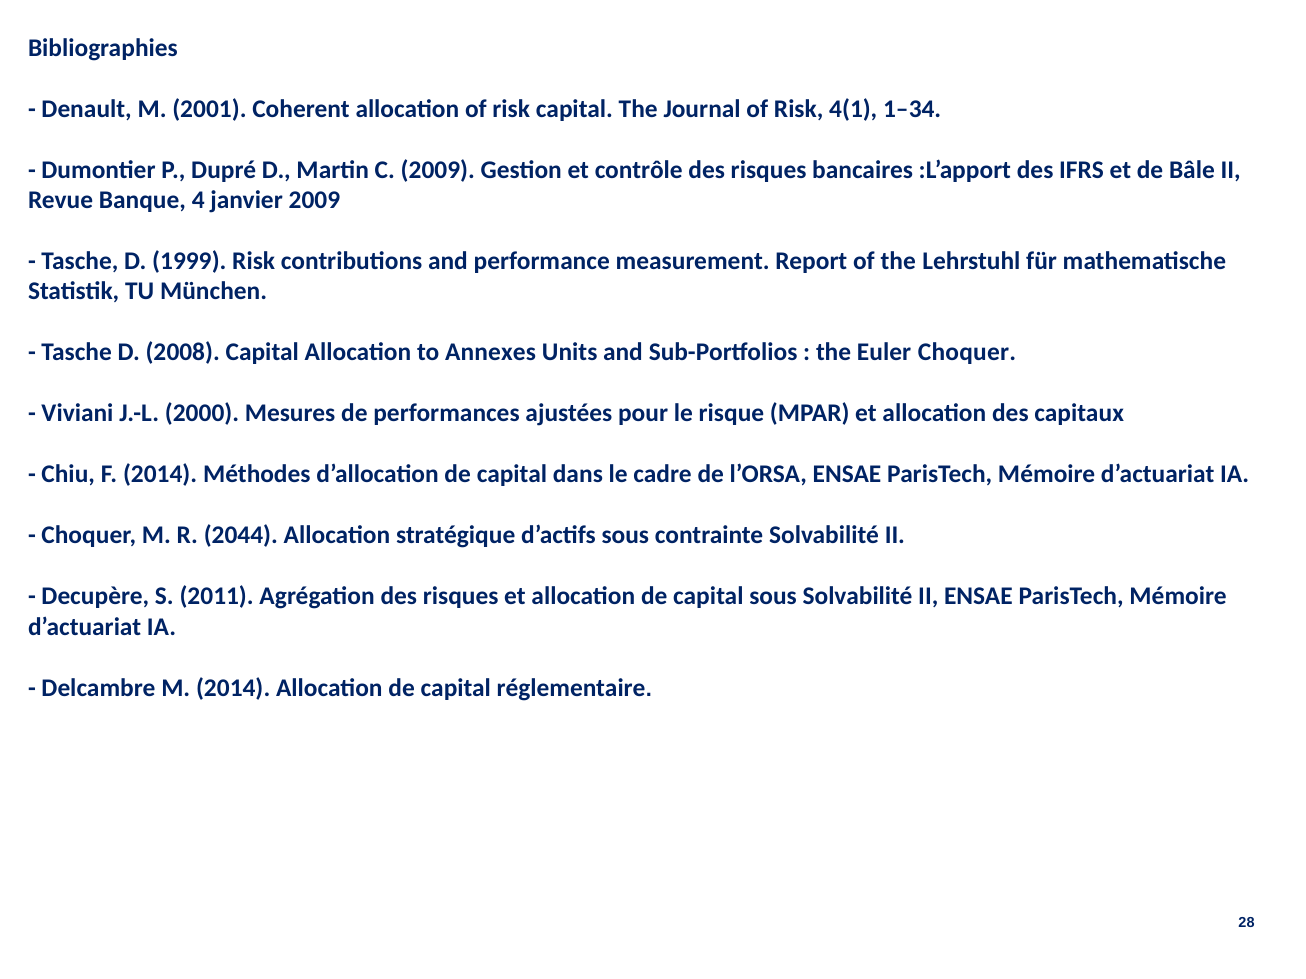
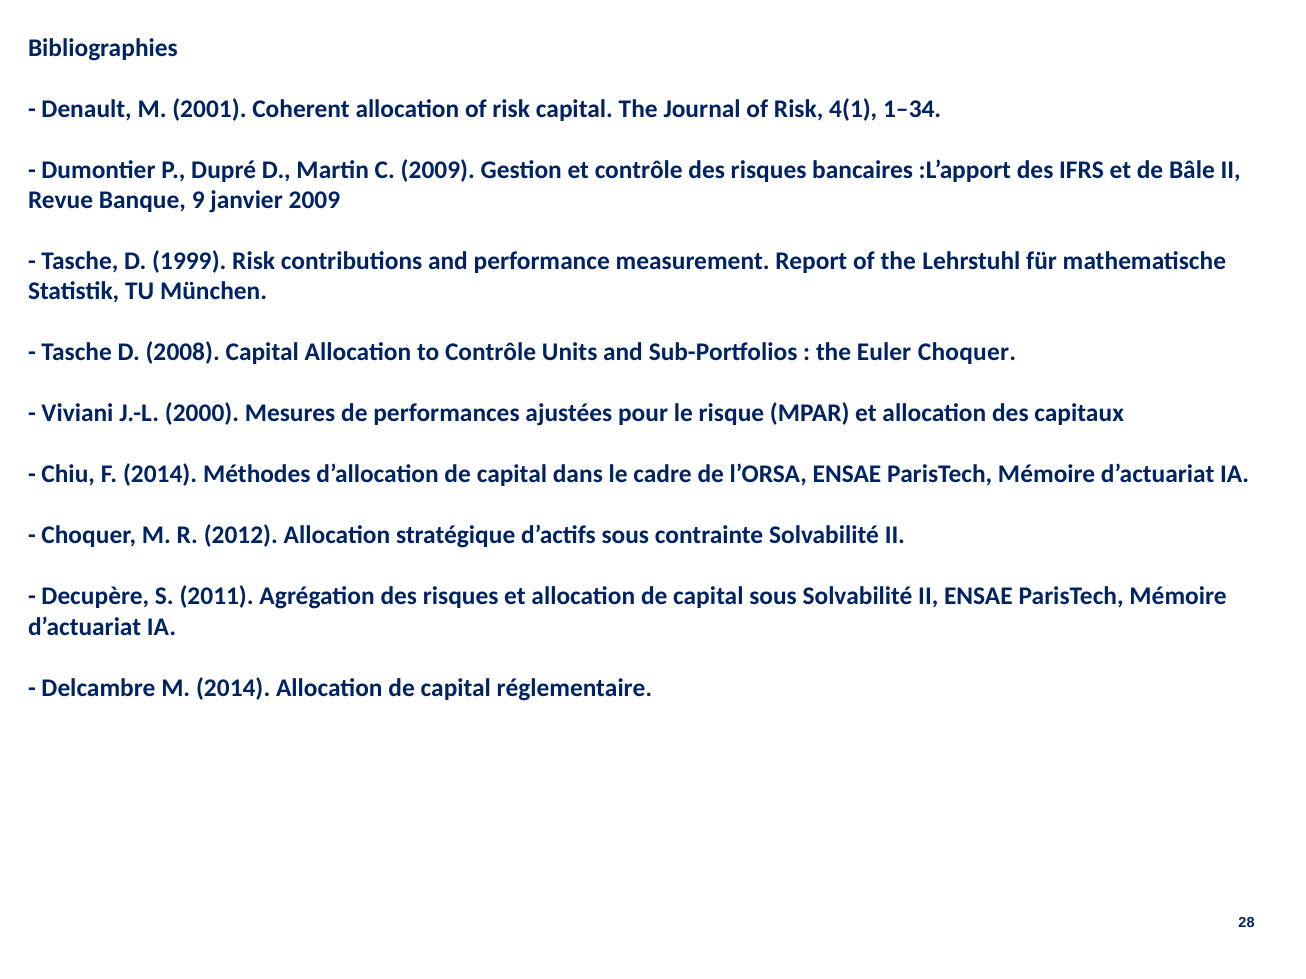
4: 4 -> 9
to Annexes: Annexes -> Contrôle
2044: 2044 -> 2012
